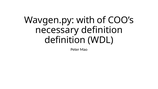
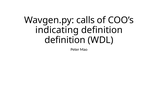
with: with -> calls
necessary: necessary -> indicating
